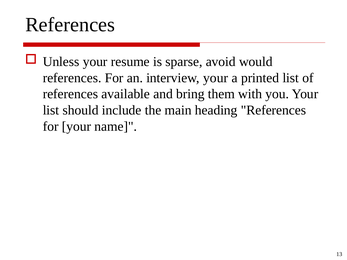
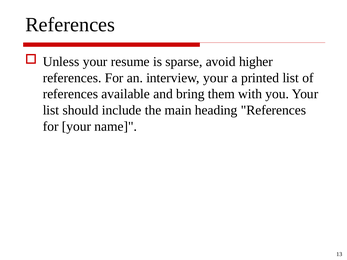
would: would -> higher
